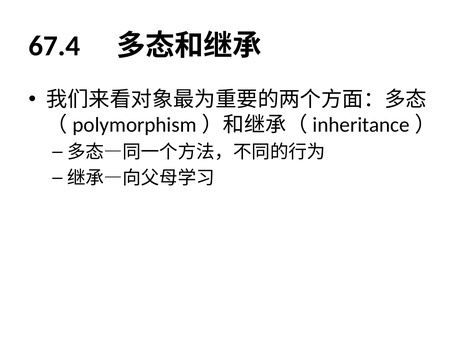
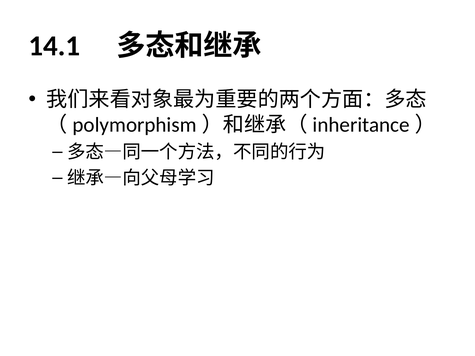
67.4: 67.4 -> 14.1
